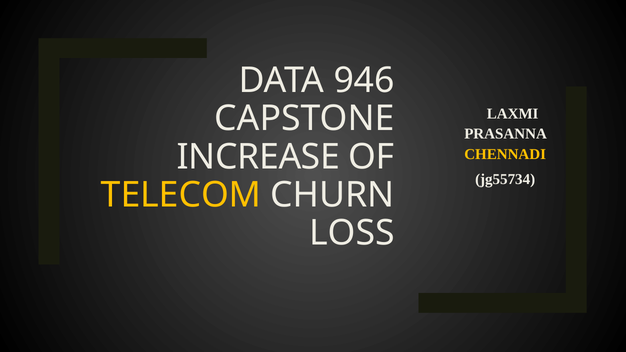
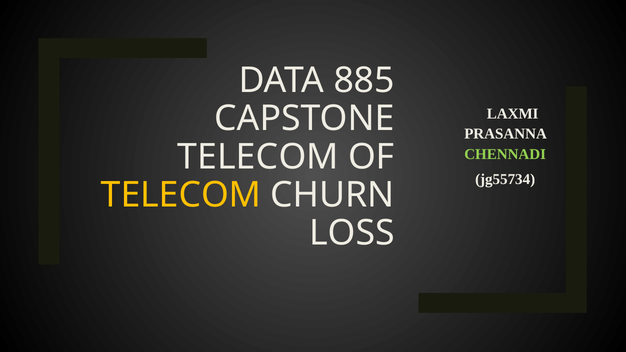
946: 946 -> 885
INCREASE at (258, 157): INCREASE -> TELECOM
CHENNADI colour: yellow -> light green
